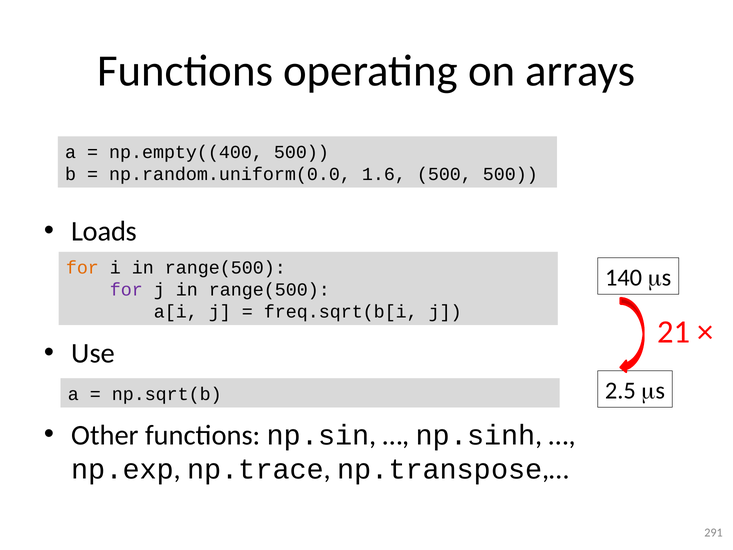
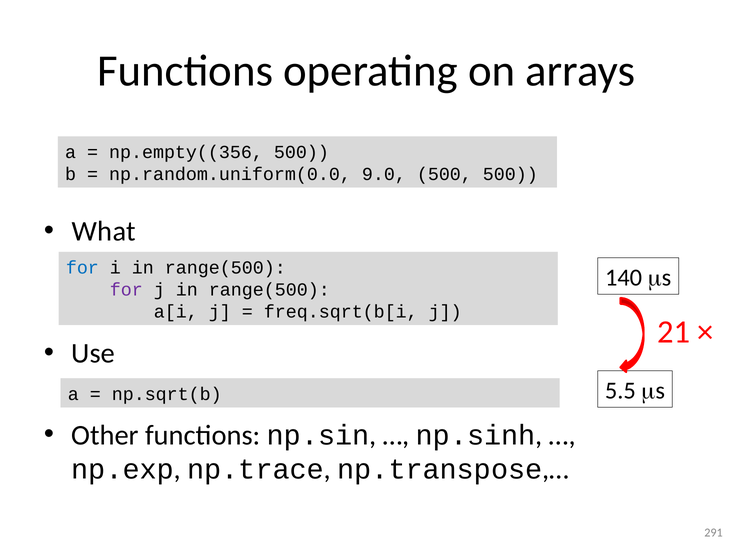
np.empty((400: np.empty((400 -> np.empty((356
1.6: 1.6 -> 9.0
Loads: Loads -> What
for at (82, 268) colour: orange -> blue
2.5: 2.5 -> 5.5
